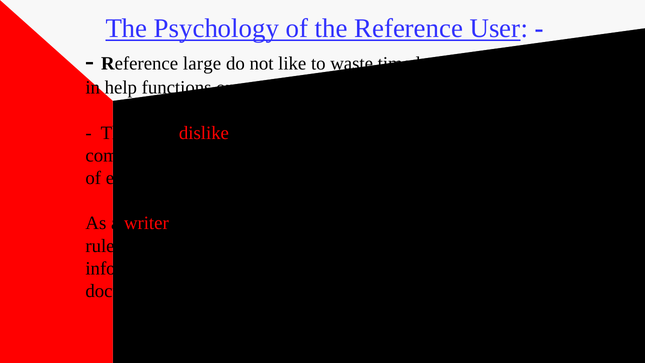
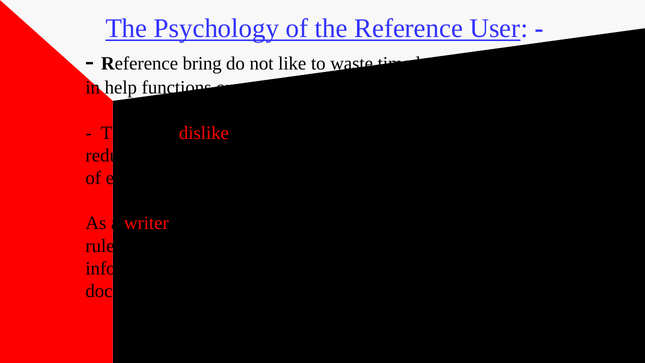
large: large -> bring
compensate: compensate -> redundancy
